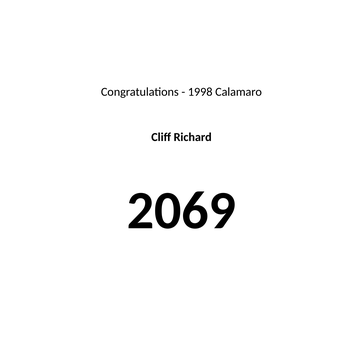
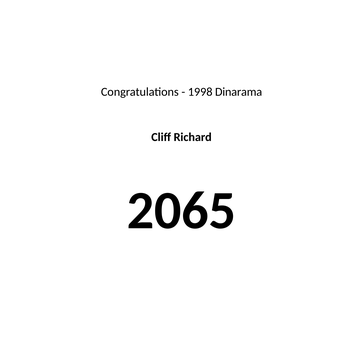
Calamaro: Calamaro -> Dinarama
2069: 2069 -> 2065
